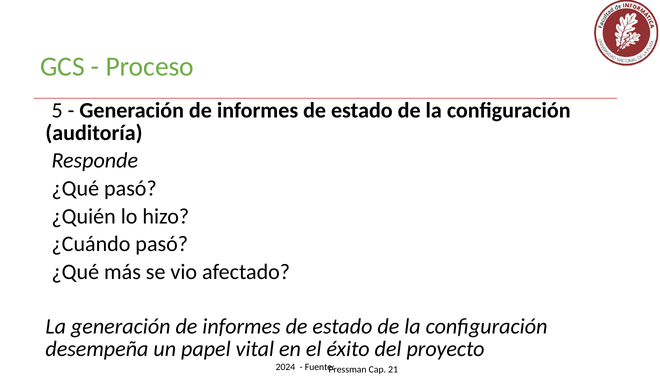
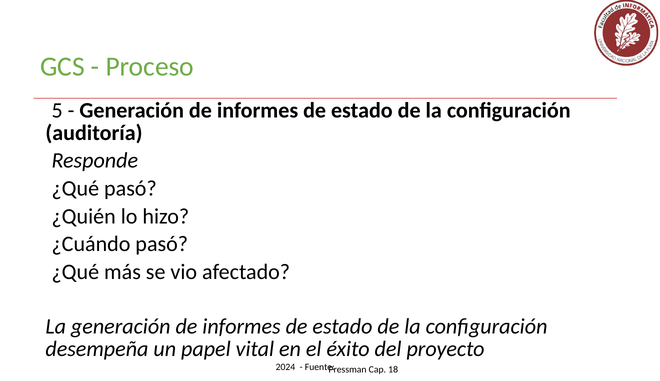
21: 21 -> 18
